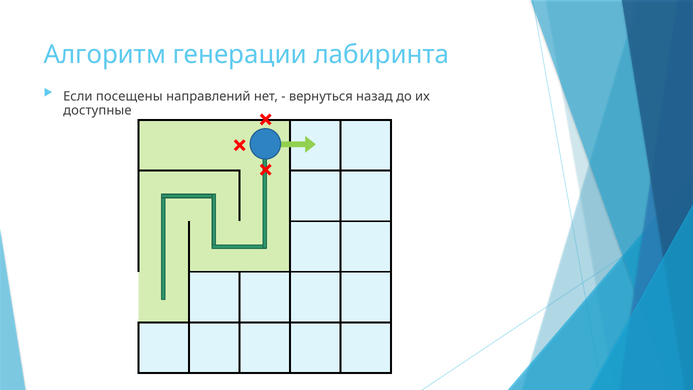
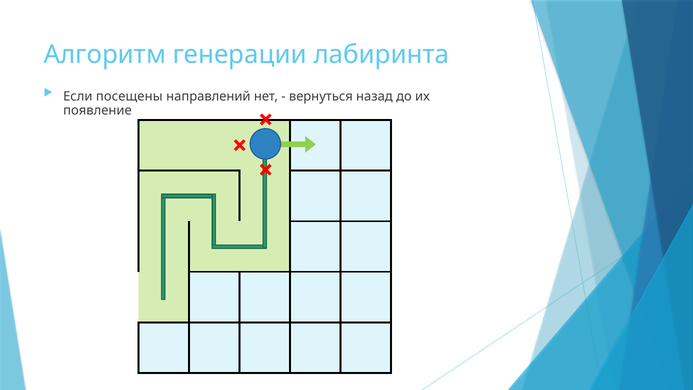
доступные: доступные -> появление
